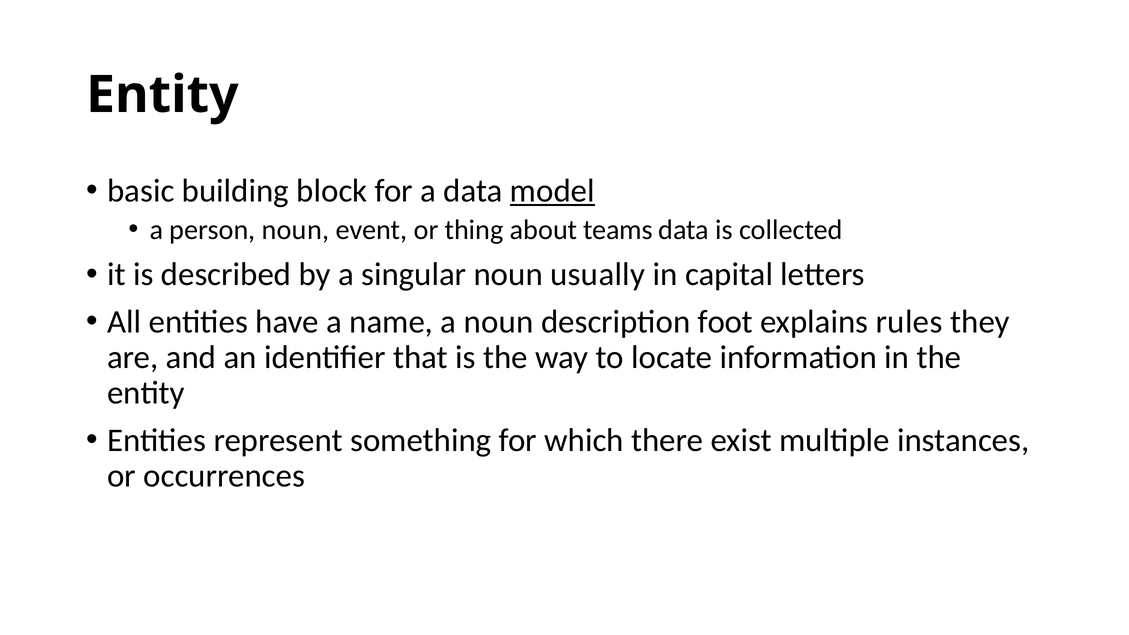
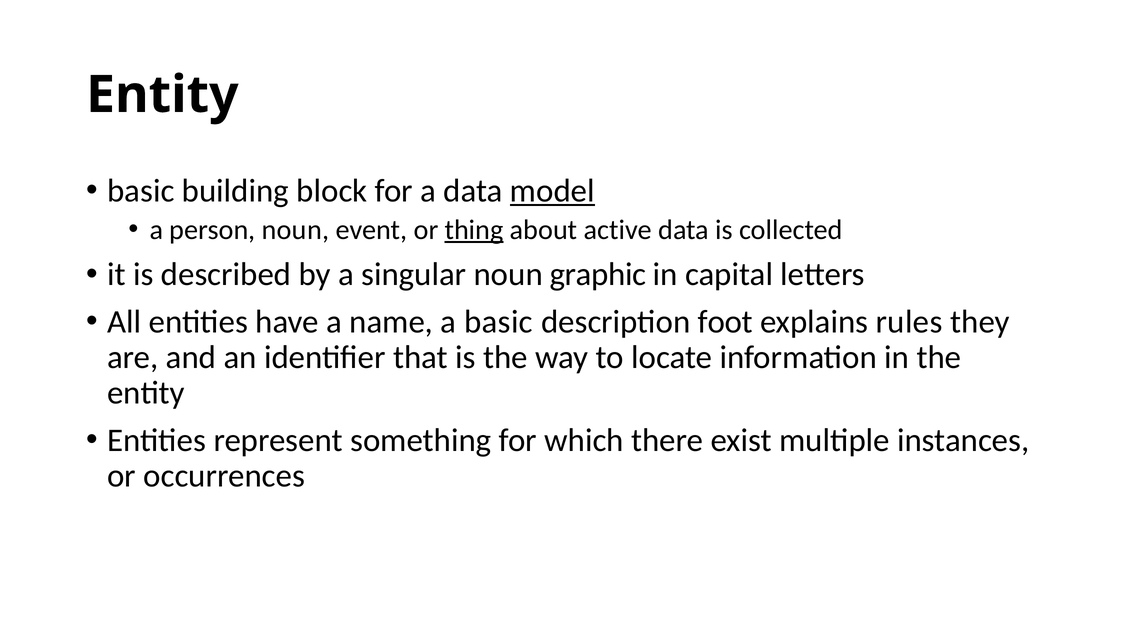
thing underline: none -> present
teams: teams -> active
usually: usually -> graphic
a noun: noun -> basic
